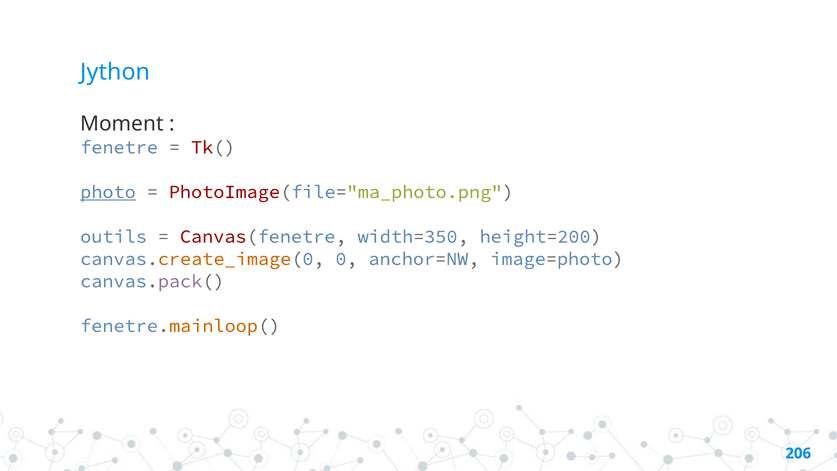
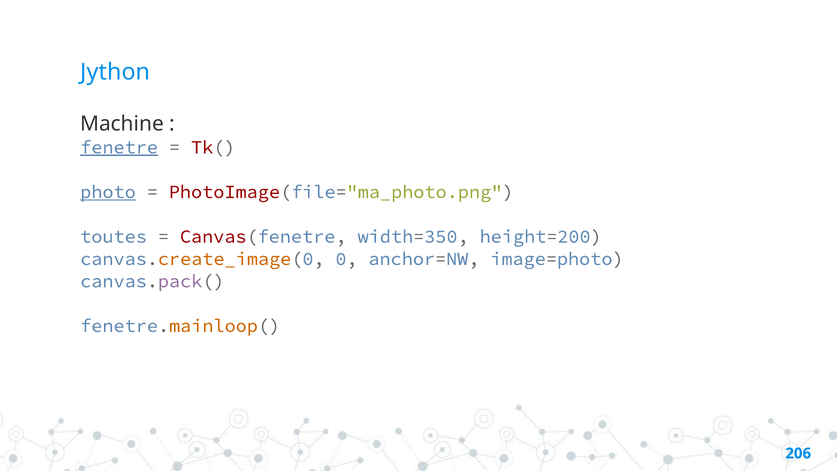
Moment: Moment -> Machine
fenetre underline: none -> present
outils: outils -> toutes
